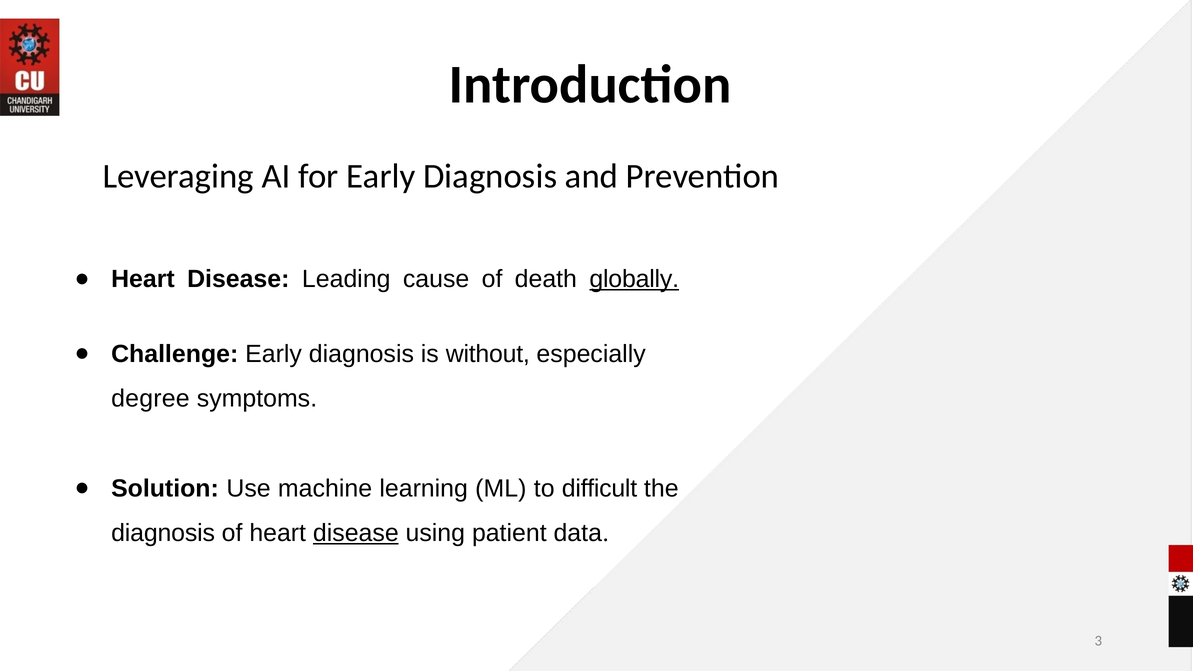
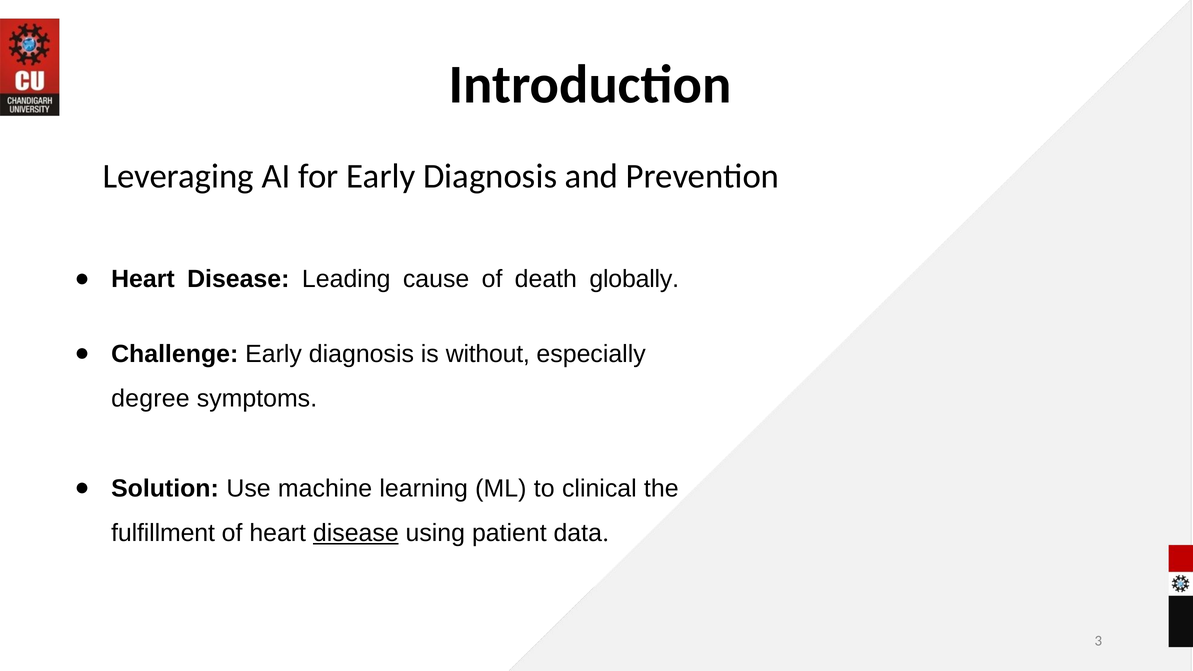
globally underline: present -> none
difficult: difficult -> clinical
diagnosis at (163, 533): diagnosis -> fulfillment
